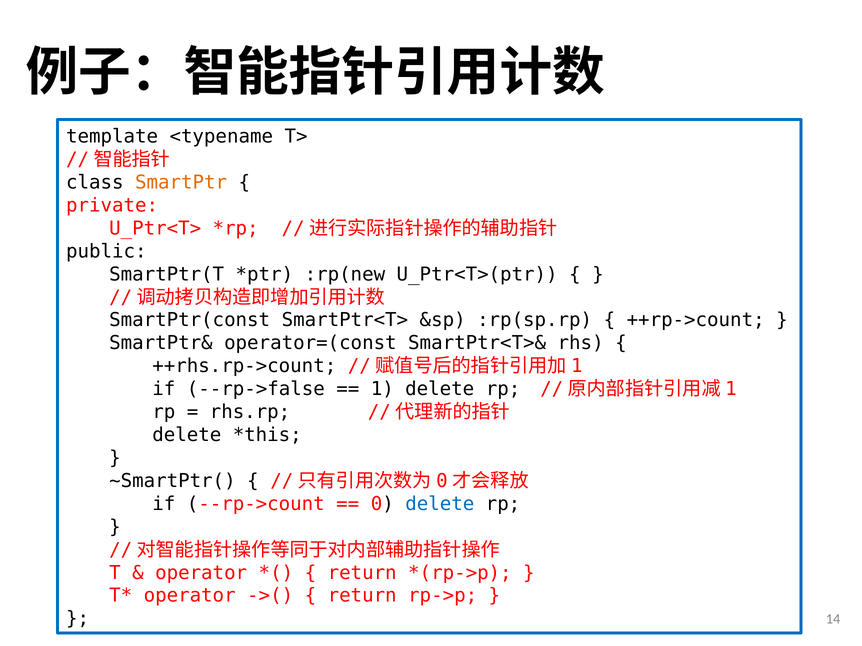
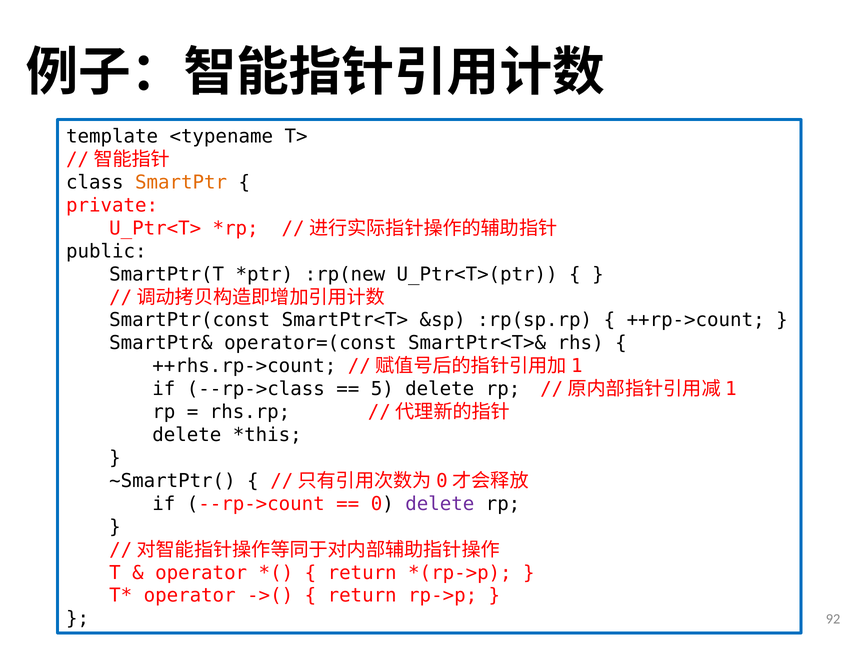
--rp->false: --rp->false -> --rp->class
1: 1 -> 5
delete at (440, 504) colour: blue -> purple
14: 14 -> 92
